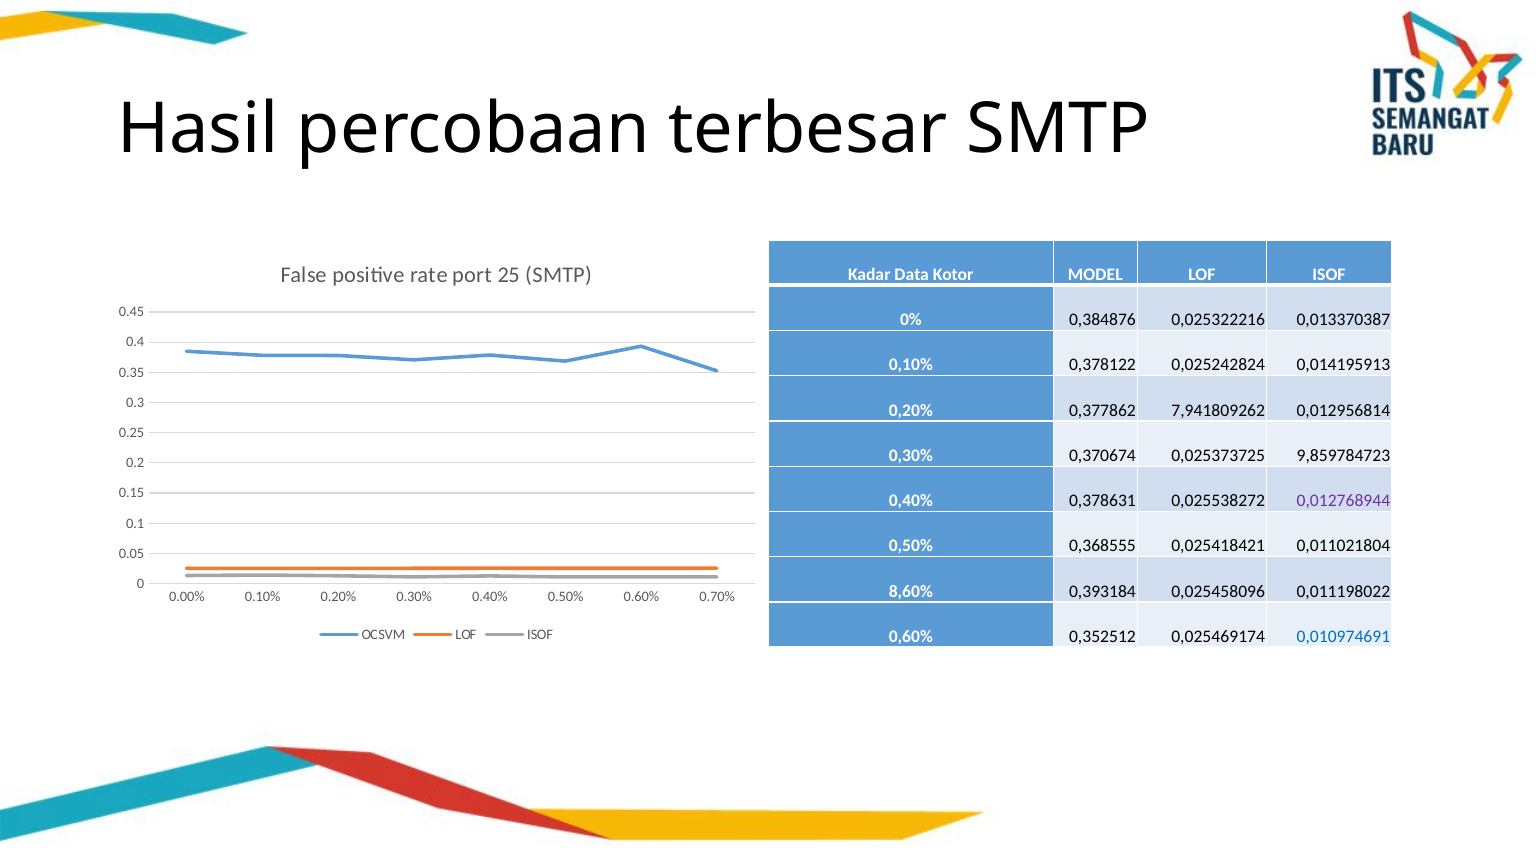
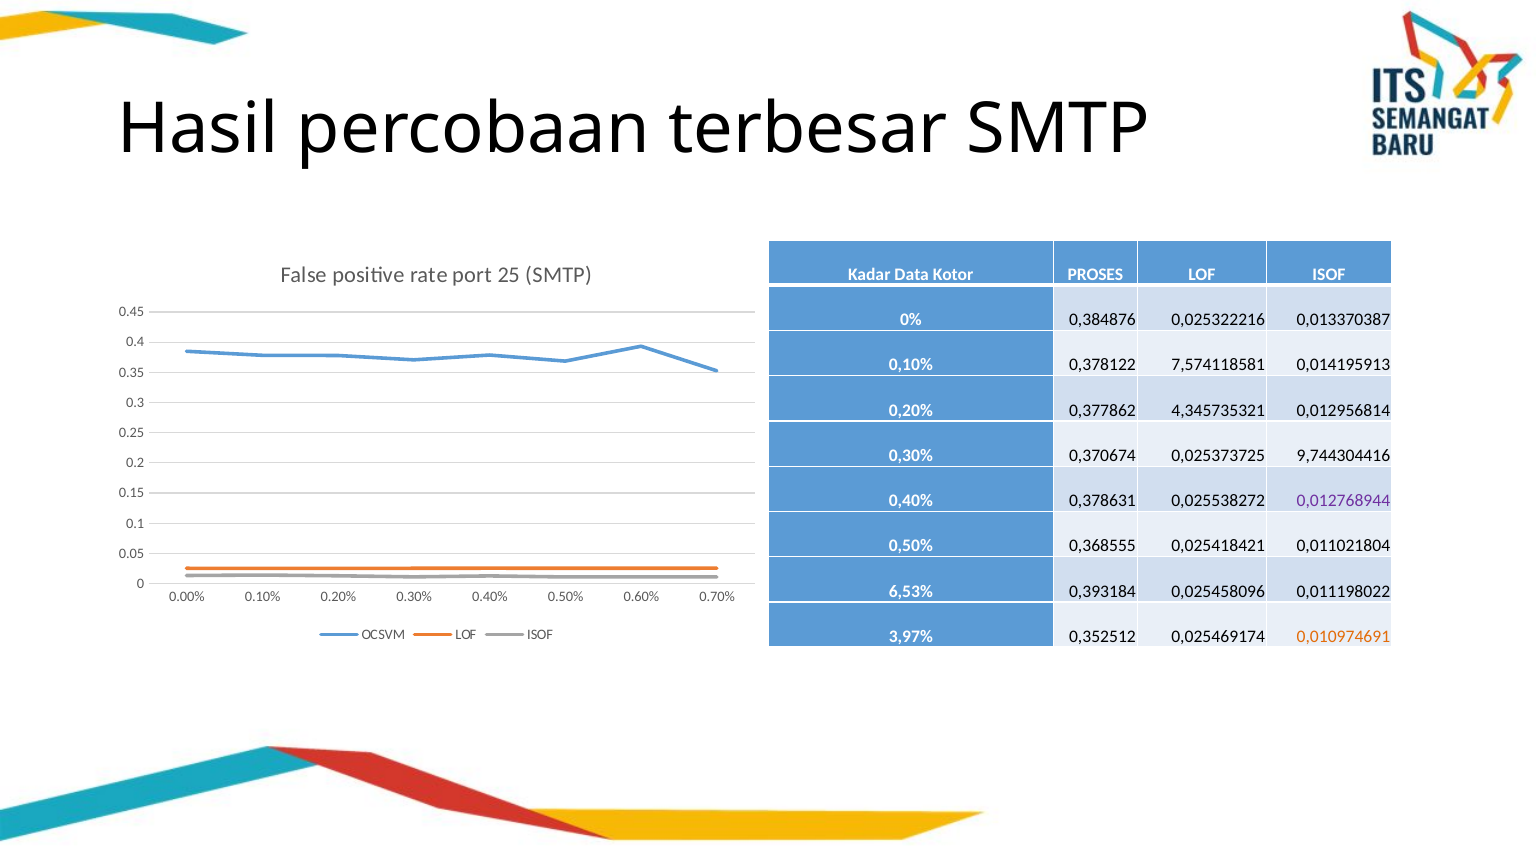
MODEL: MODEL -> PROSES
0,025242824: 0,025242824 -> 7,574118581
7,941809262: 7,941809262 -> 4,345735321
9,859784723: 9,859784723 -> 9,744304416
8,60%: 8,60% -> 6,53%
0,60%: 0,60% -> 3,97%
0,010974691 colour: blue -> orange
